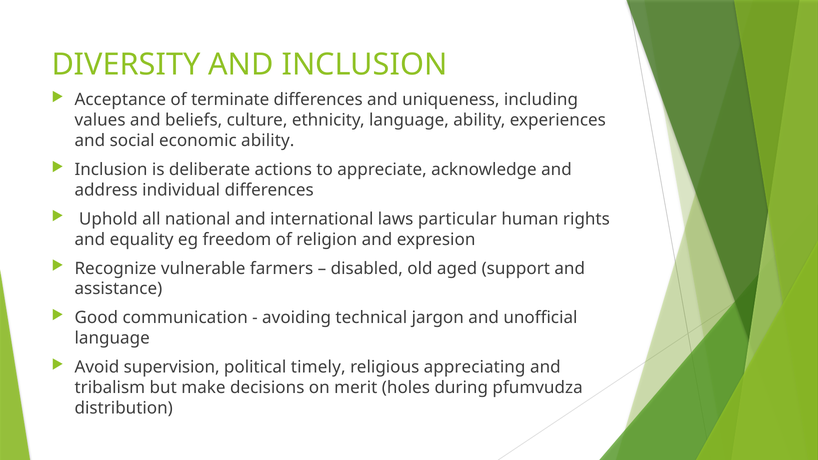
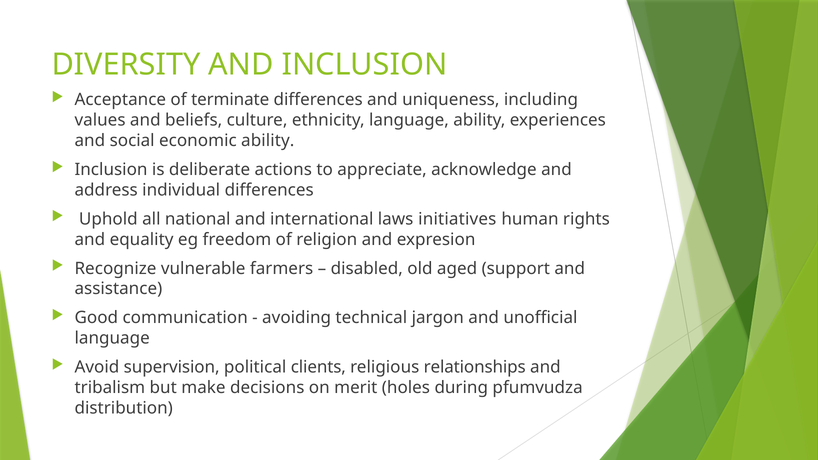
particular: particular -> initiatives
timely: timely -> clients
appreciating: appreciating -> relationships
